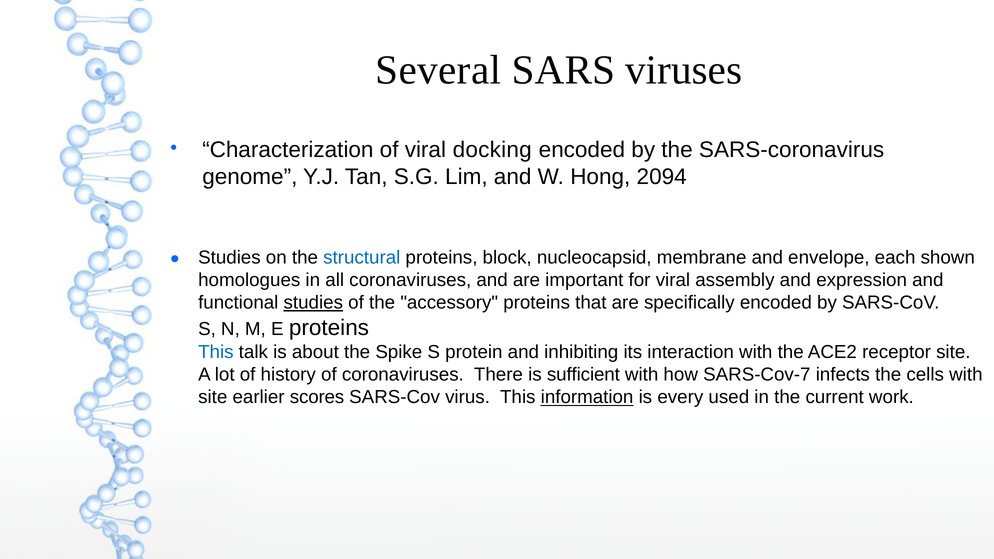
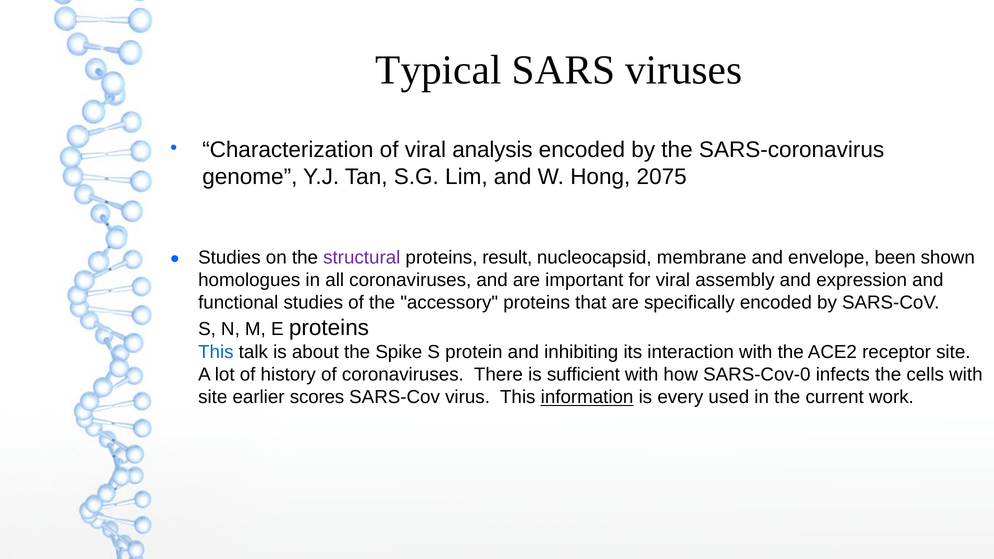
Several: Several -> Typical
docking: docking -> analysis
2094: 2094 -> 2075
structural colour: blue -> purple
block: block -> result
each: each -> been
studies at (313, 303) underline: present -> none
SARS-Cov-7: SARS-Cov-7 -> SARS-Cov-0
